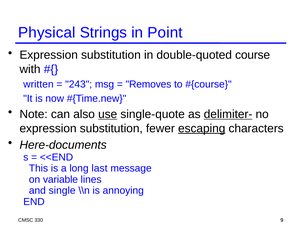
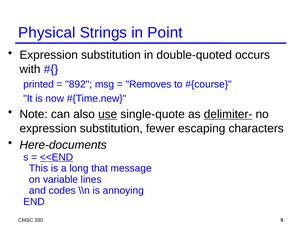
course: course -> occurs
written: written -> printed
243: 243 -> 892
escaping underline: present -> none
<<END underline: none -> present
last: last -> that
single: single -> codes
